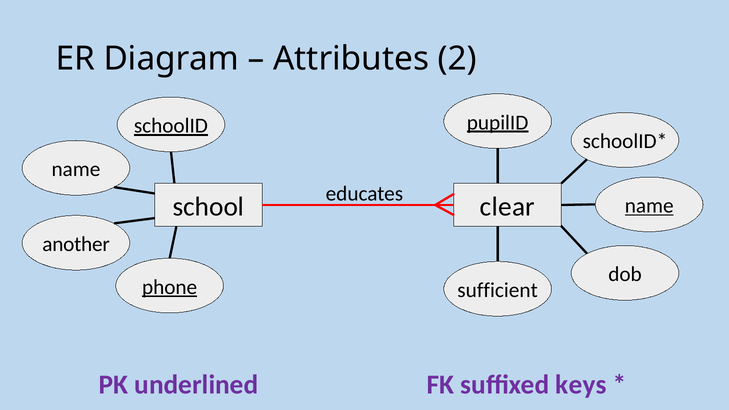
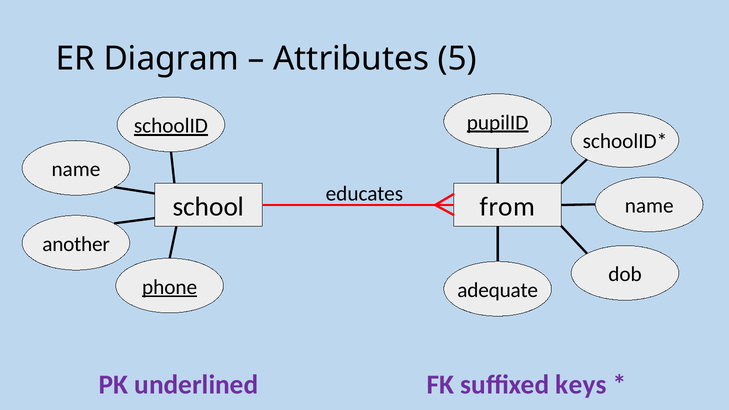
2: 2 -> 5
clear: clear -> from
name at (649, 206) underline: present -> none
sufficient: sufficient -> adequate
